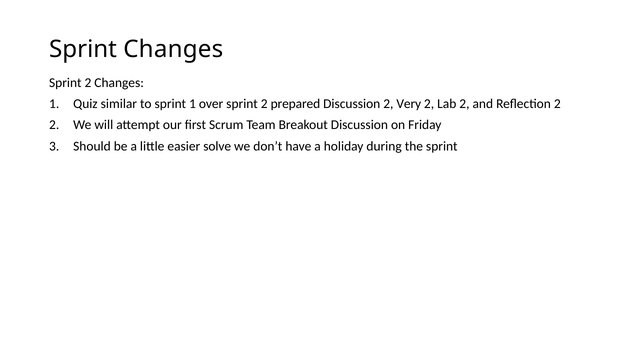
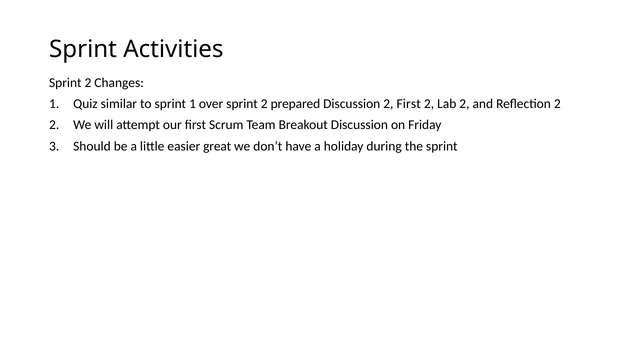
Sprint Changes: Changes -> Activities
2 Very: Very -> First
solve: solve -> great
